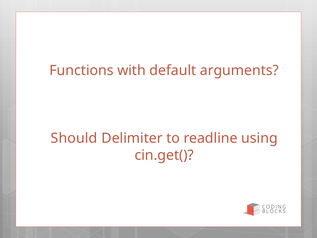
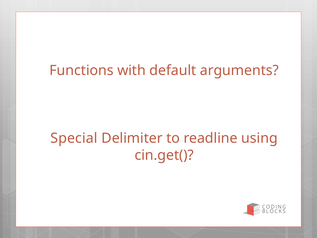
Should: Should -> Special
